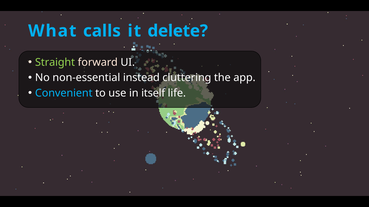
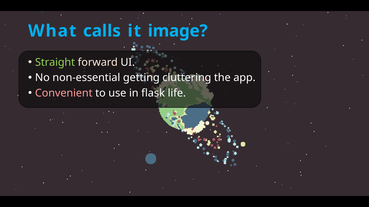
delete: delete -> image
instead: instead -> getting
Convenient colour: light blue -> pink
itself: itself -> flask
